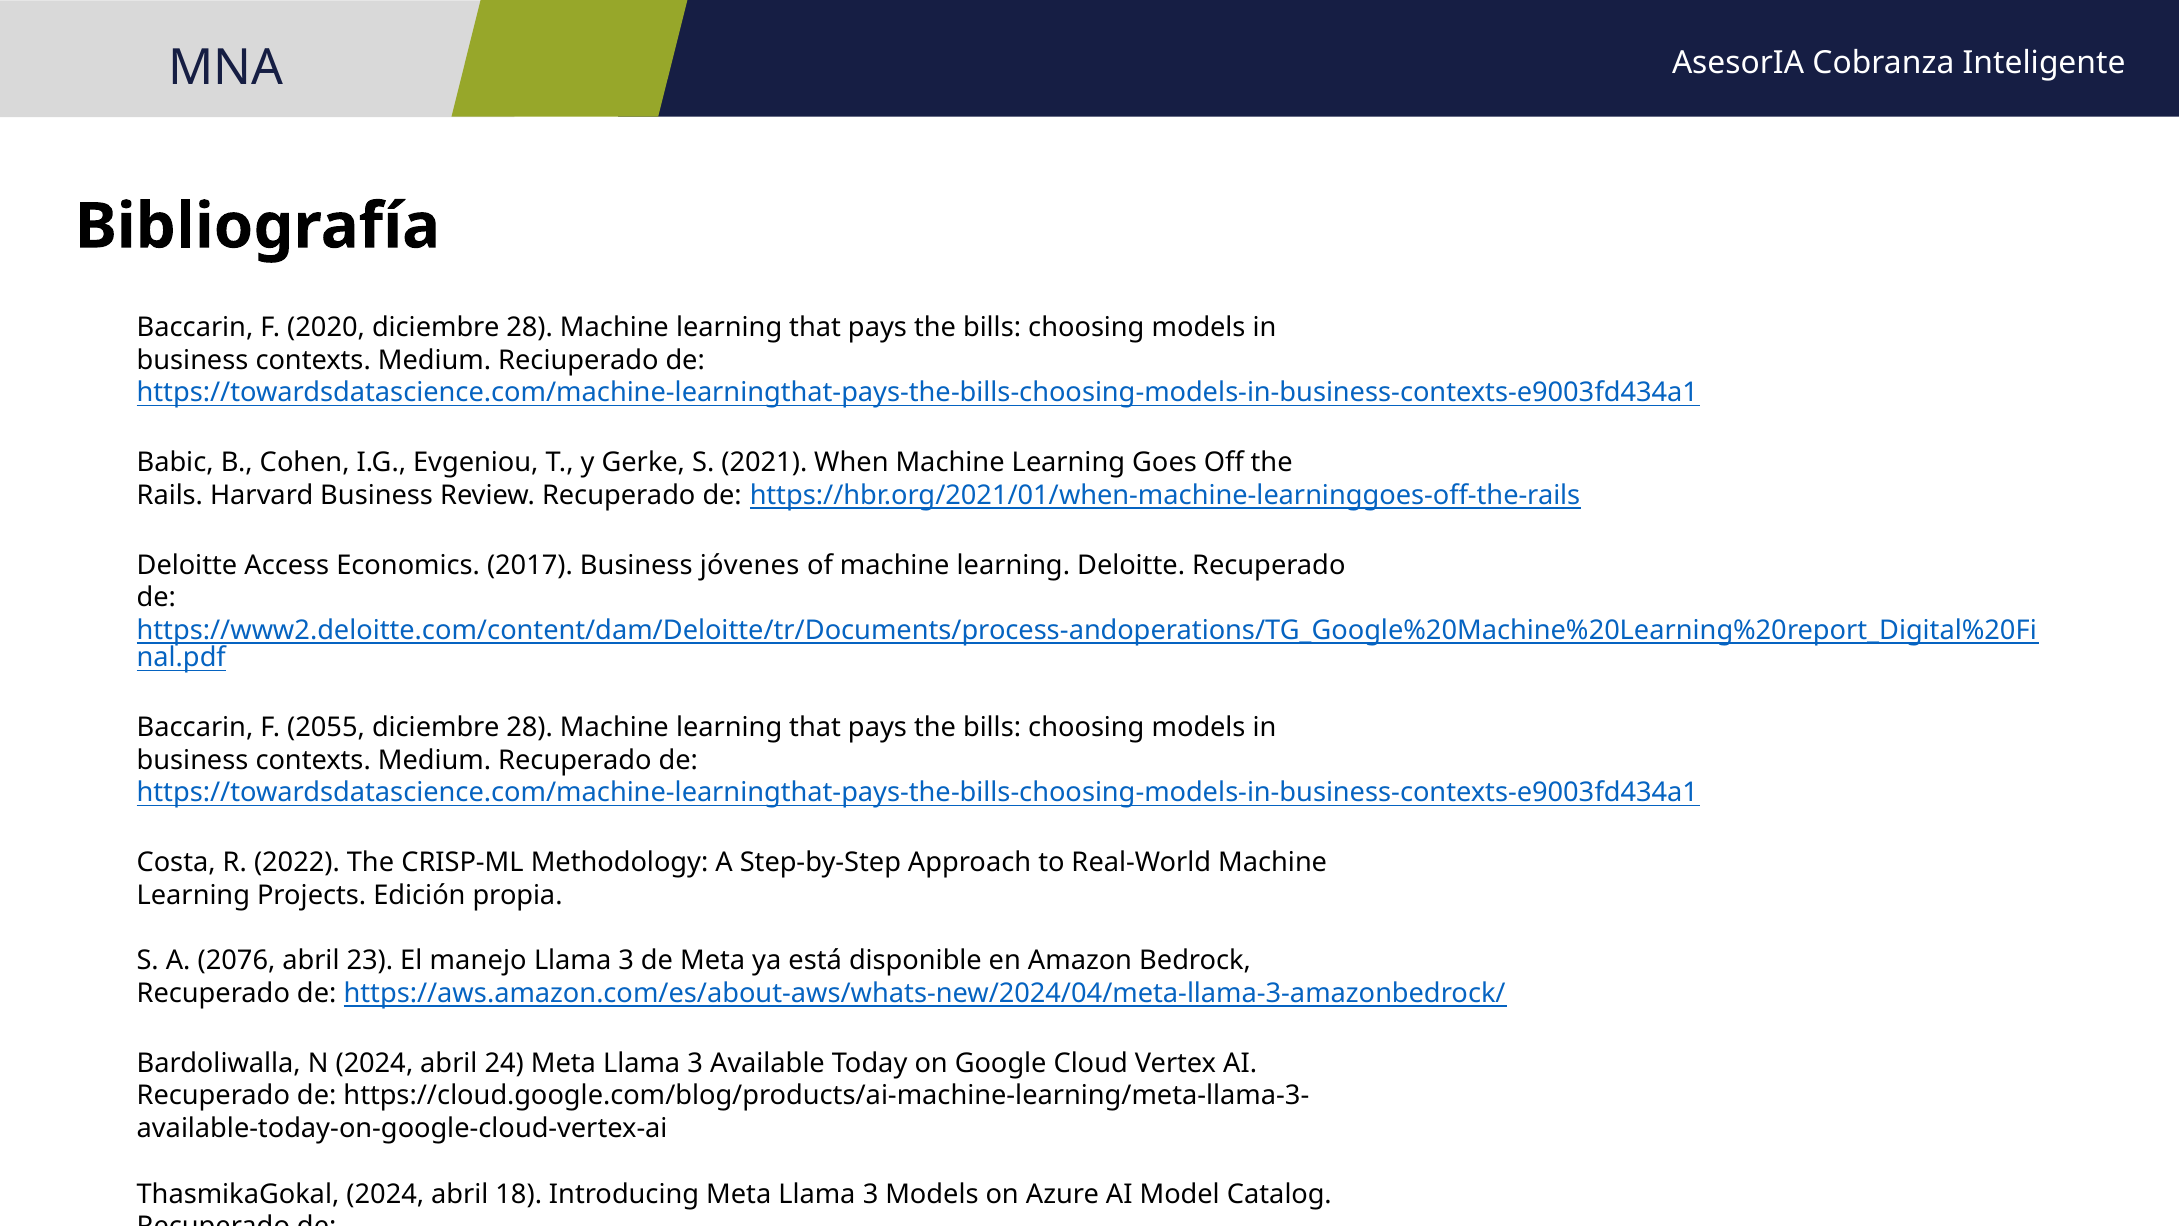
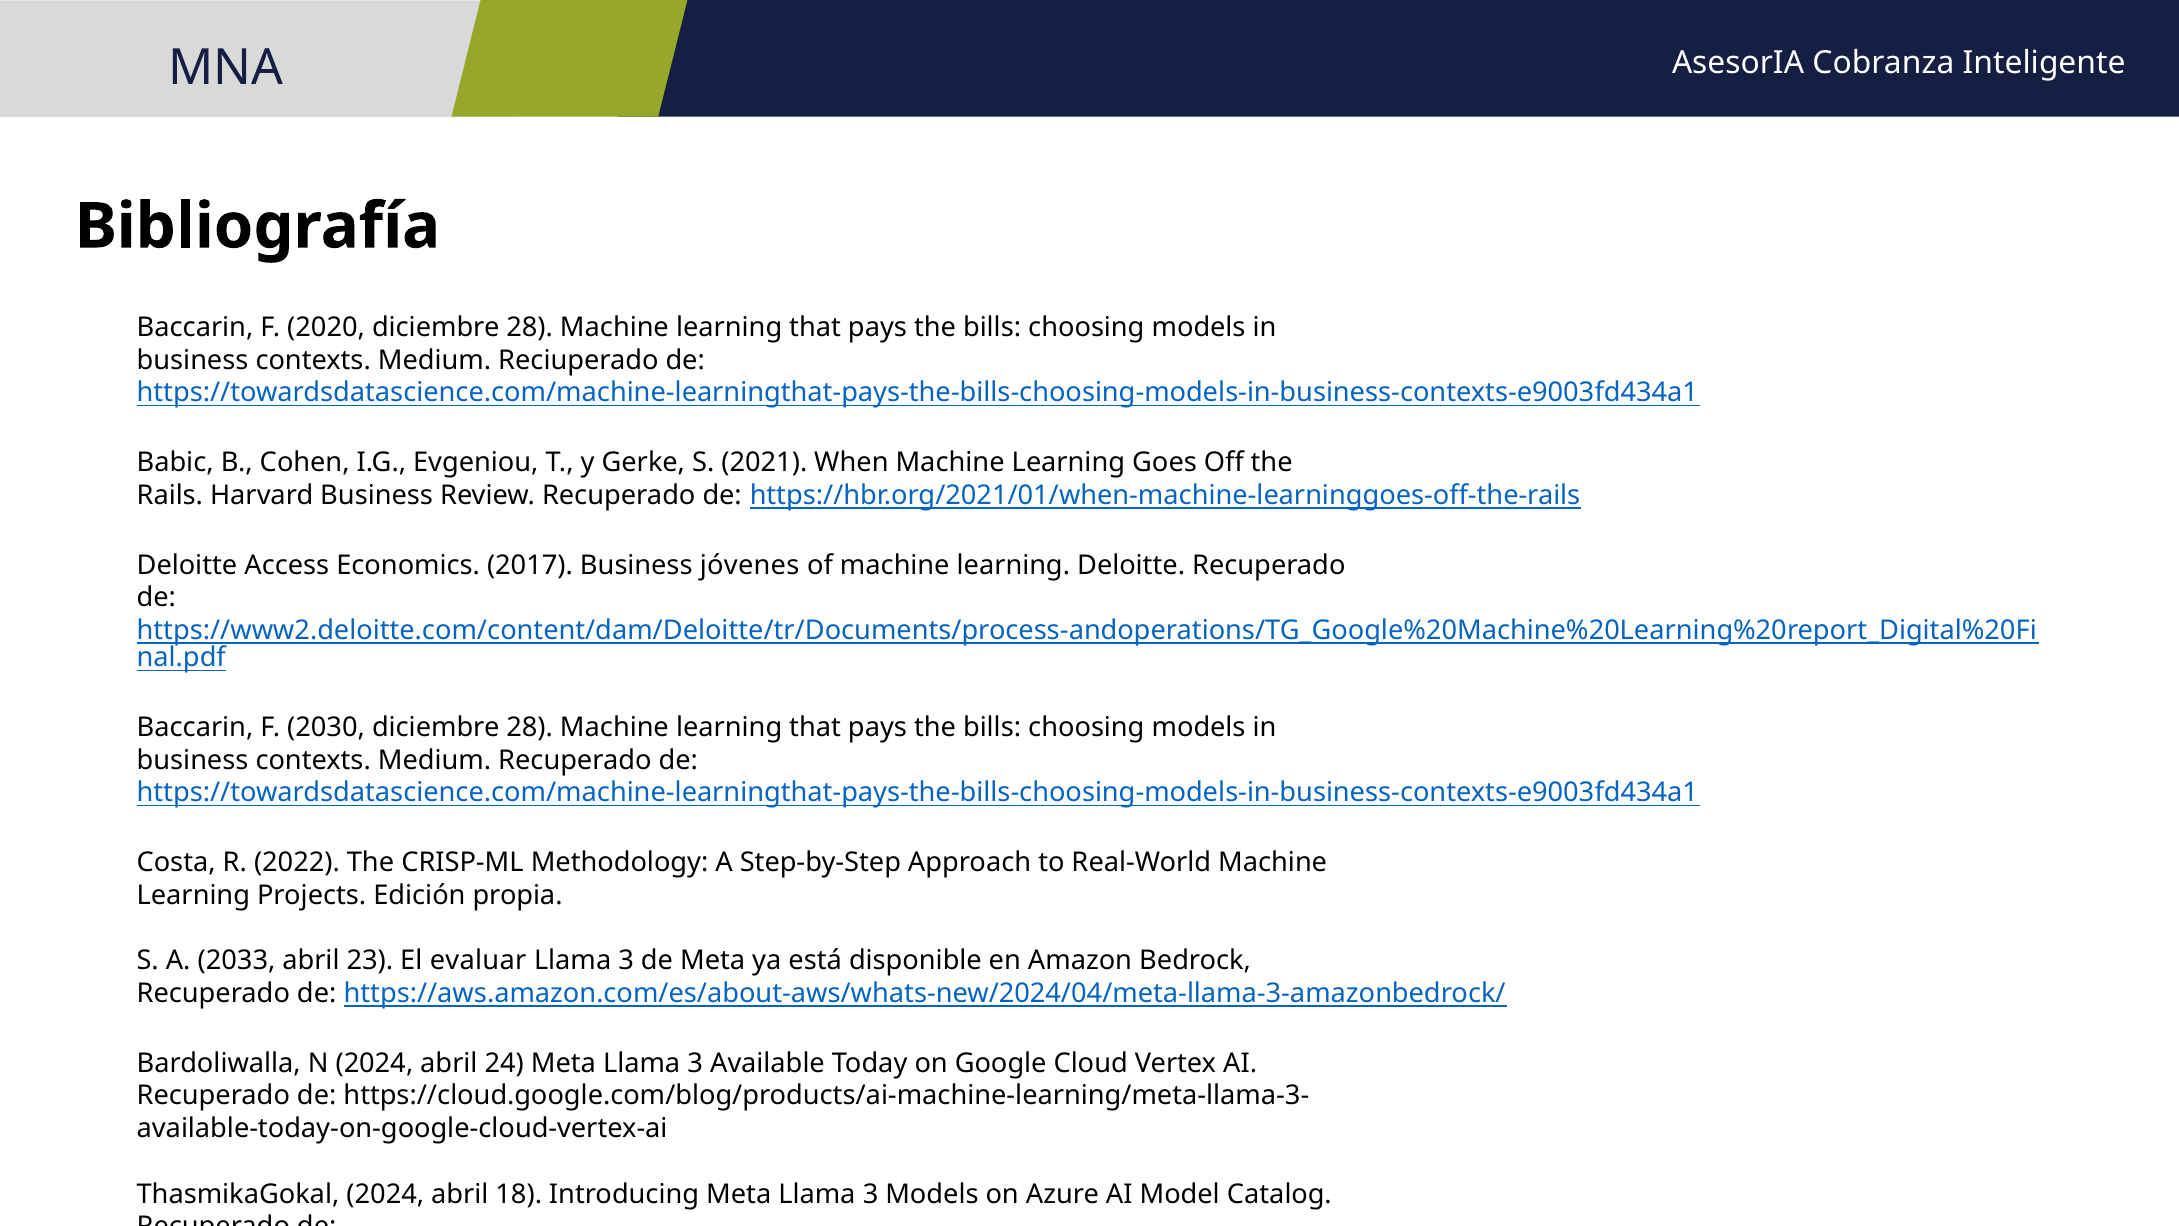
2055: 2055 -> 2030
2076: 2076 -> 2033
manejo: manejo -> evaluar
